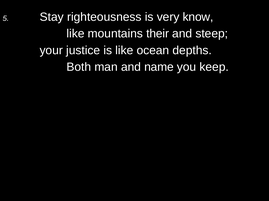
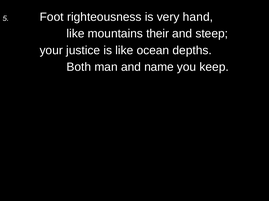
Stay: Stay -> Foot
know: know -> hand
